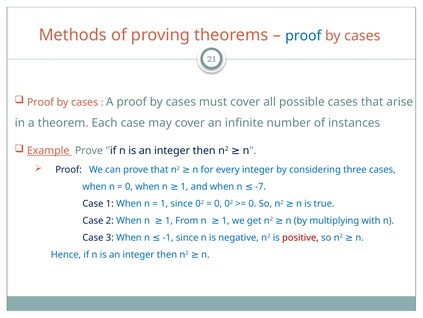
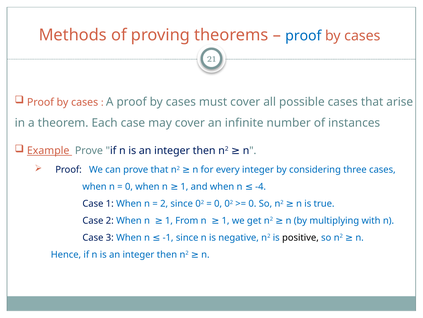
-7: -7 -> -4
1 at (164, 203): 1 -> 2
positive colour: red -> black
